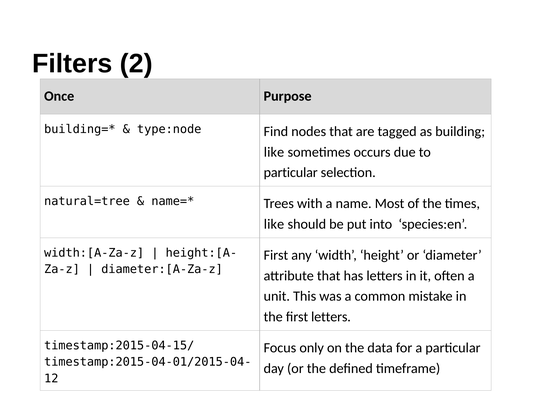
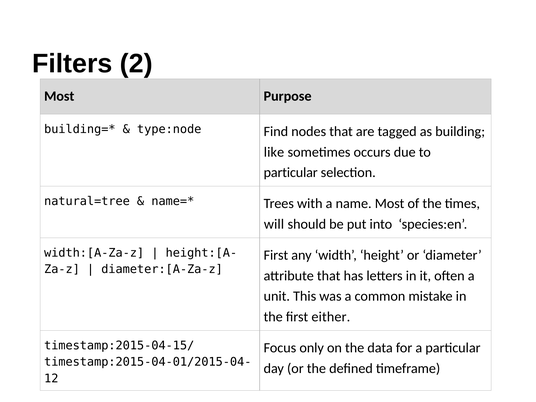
Once at (59, 96): Once -> Most
like at (274, 224): like -> will
first letters: letters -> either
